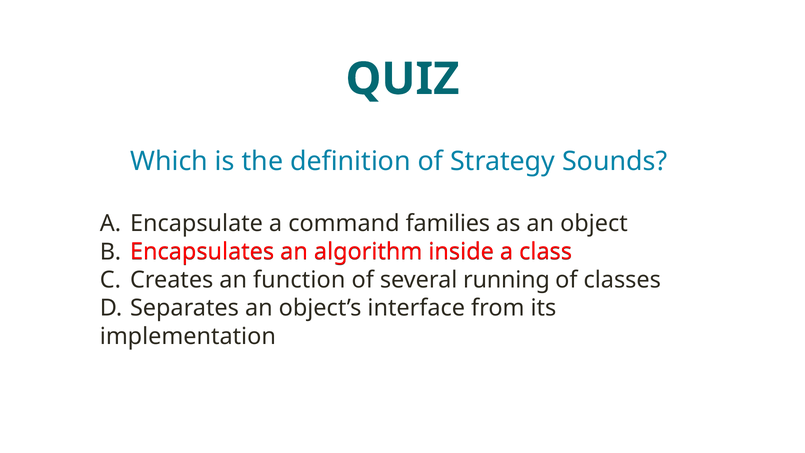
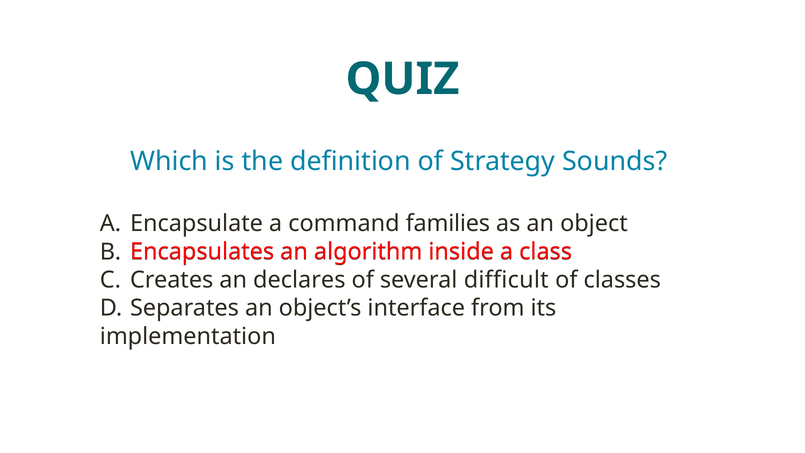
function: function -> declares
running: running -> difficult
